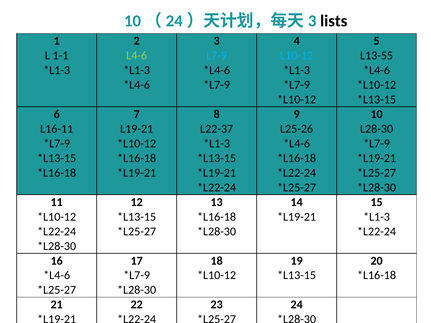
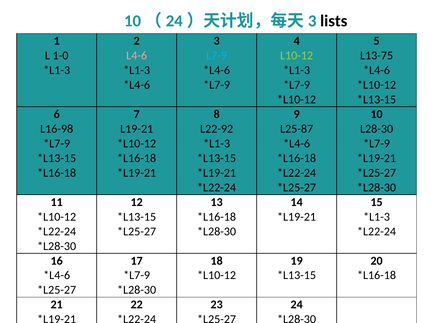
1-1: 1-1 -> 1-0
L4-6 colour: light green -> pink
L10-12 colour: light blue -> light green
L13-55: L13-55 -> L13-75
L16-11: L16-11 -> L16-98
L22-37: L22-37 -> L22-92
L25-26: L25-26 -> L25-87
